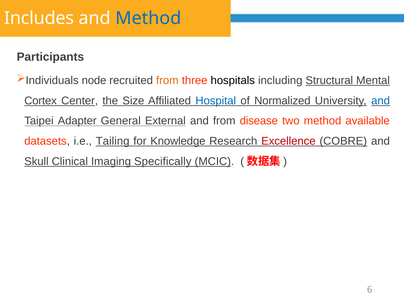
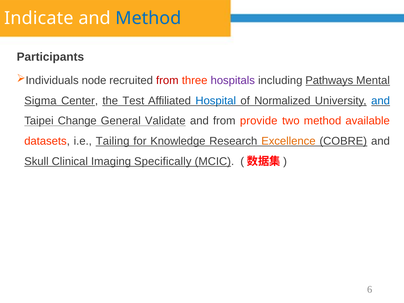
Includes: Includes -> Indicate
from at (167, 80) colour: orange -> red
hospitals colour: black -> purple
Structural: Structural -> Pathways
Cortex: Cortex -> Sigma
Size: Size -> Test
Adapter: Adapter -> Change
External: External -> Validate
disease: disease -> provide
Excellence colour: red -> orange
